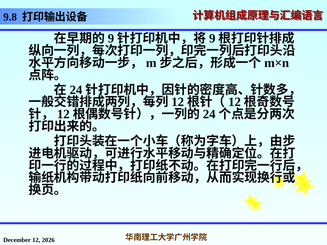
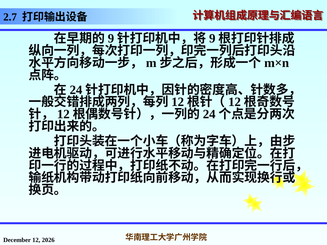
9.8: 9.8 -> 2.7
